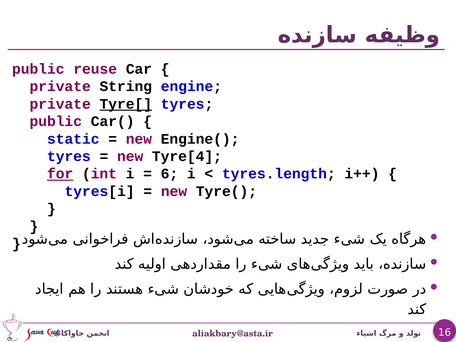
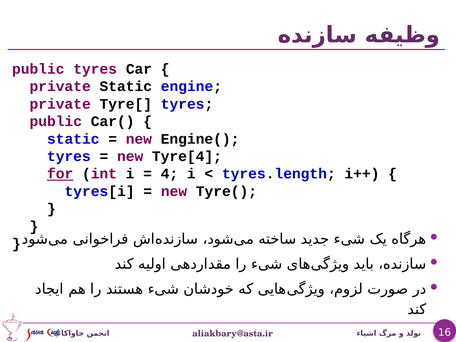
public reuse: reuse -> tyres
private String: String -> Static
Tyre[ underline: present -> none
6: 6 -> 4
